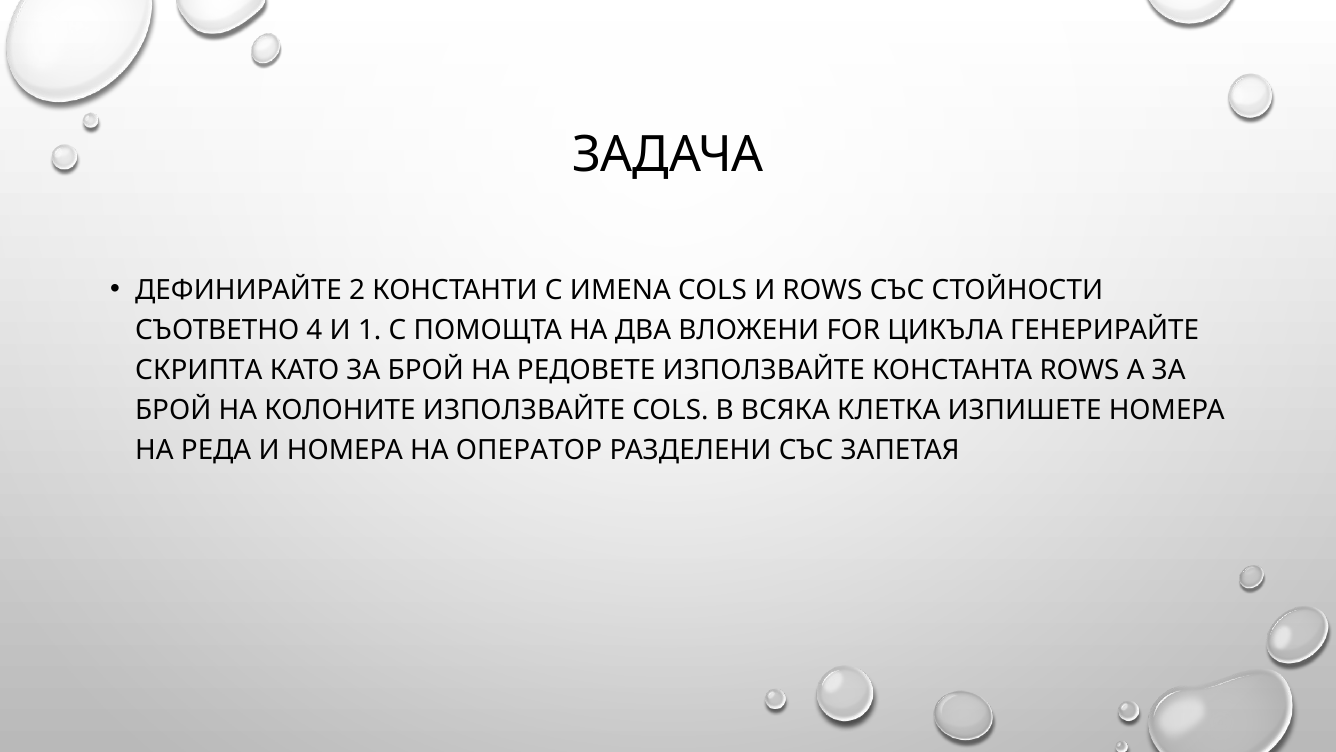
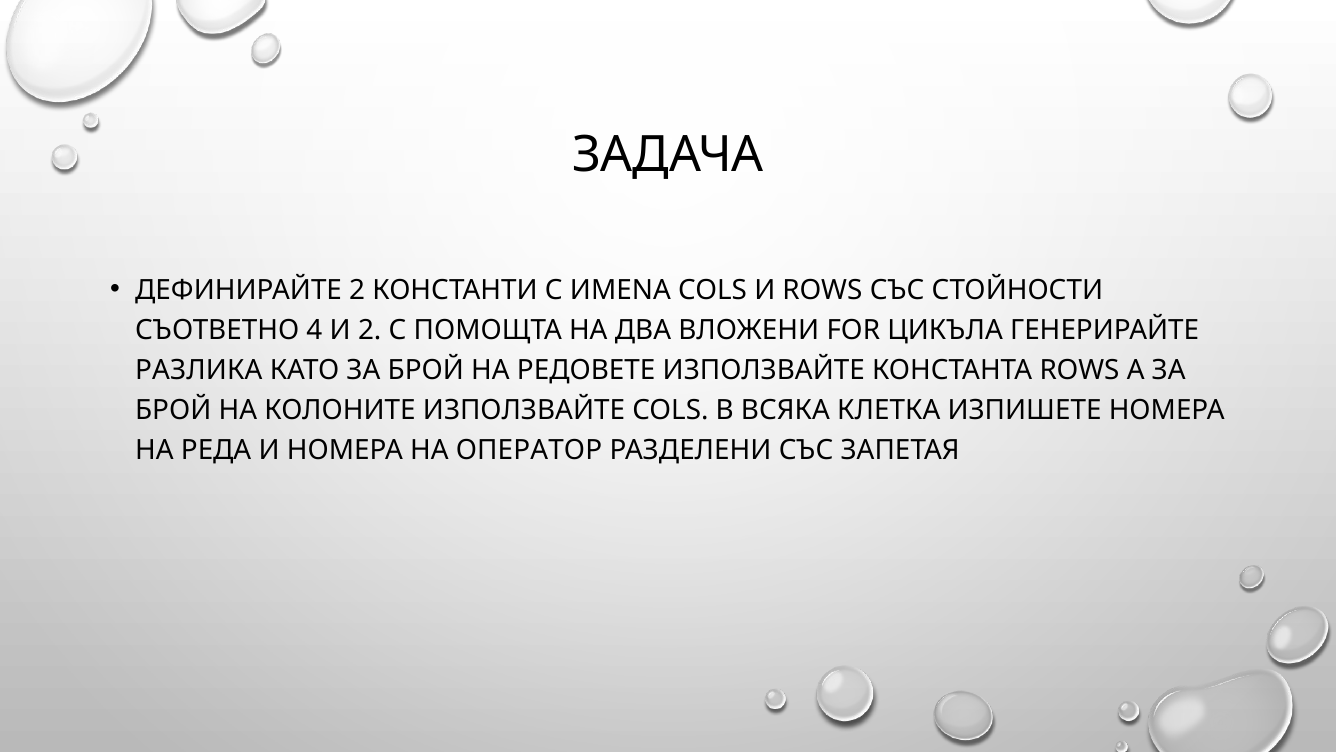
И 1: 1 -> 2
СКРИПТА: СКРИПТА -> РАЗЛИКА
